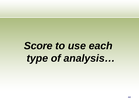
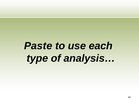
Score: Score -> Paste
